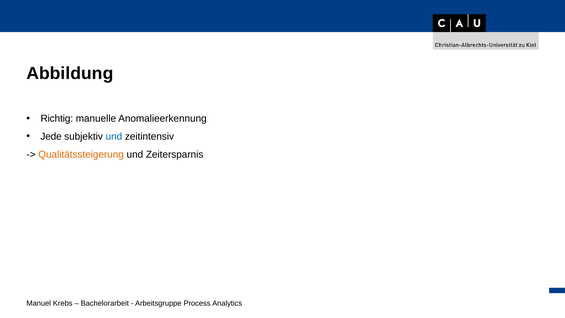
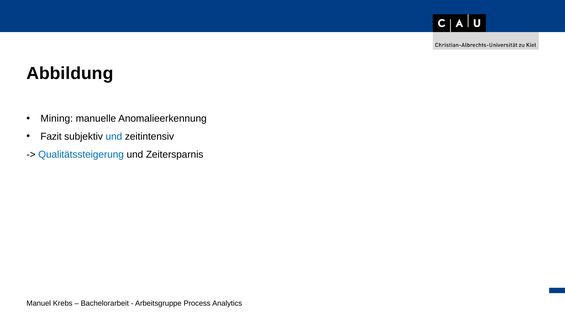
Richtig: Richtig -> Mining
Jede: Jede -> Fazit
Qualitätssteigerung colour: orange -> blue
